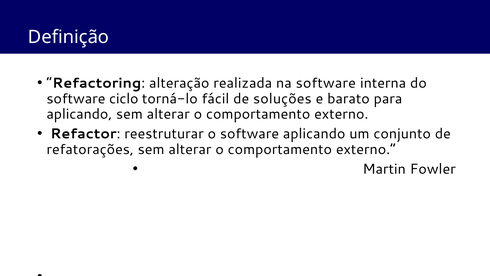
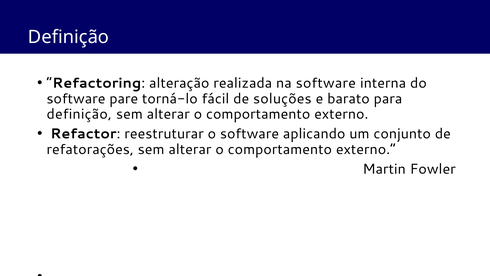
ciclo: ciclo -> pare
aplicando at (79, 114): aplicando -> definição
